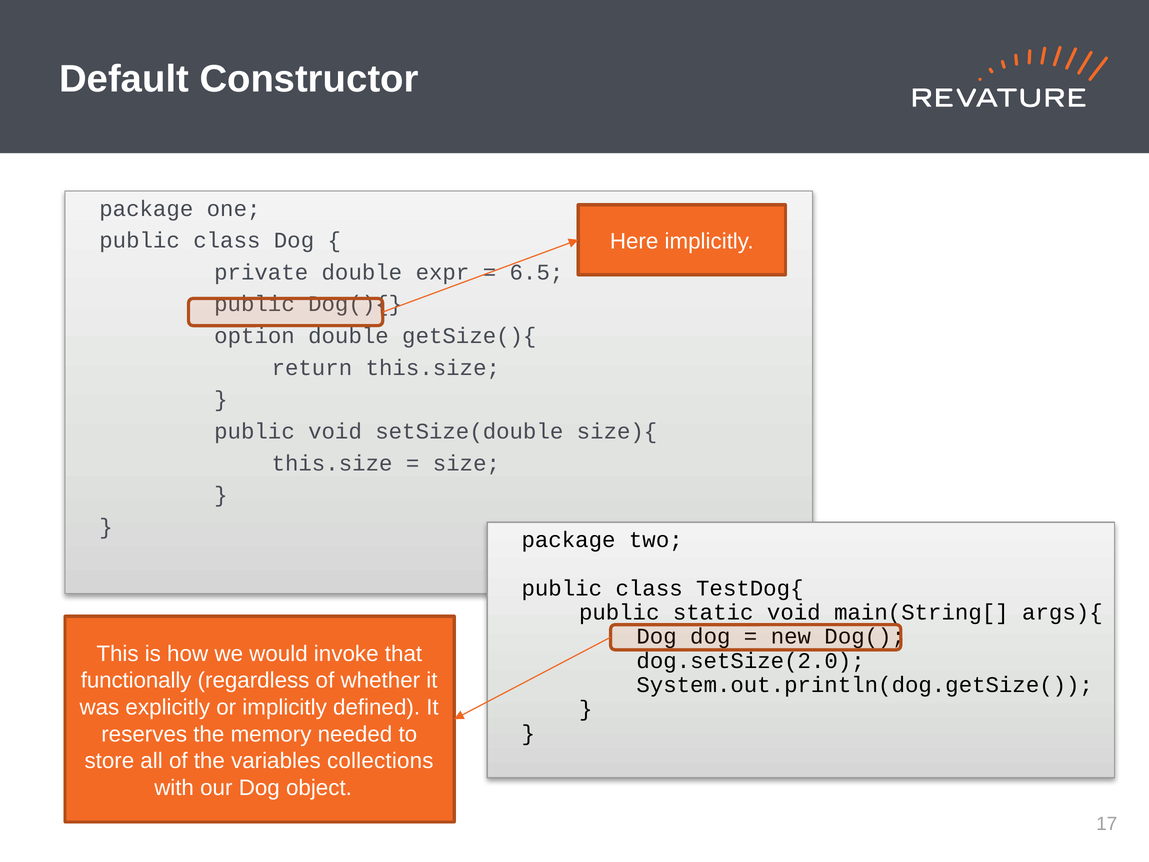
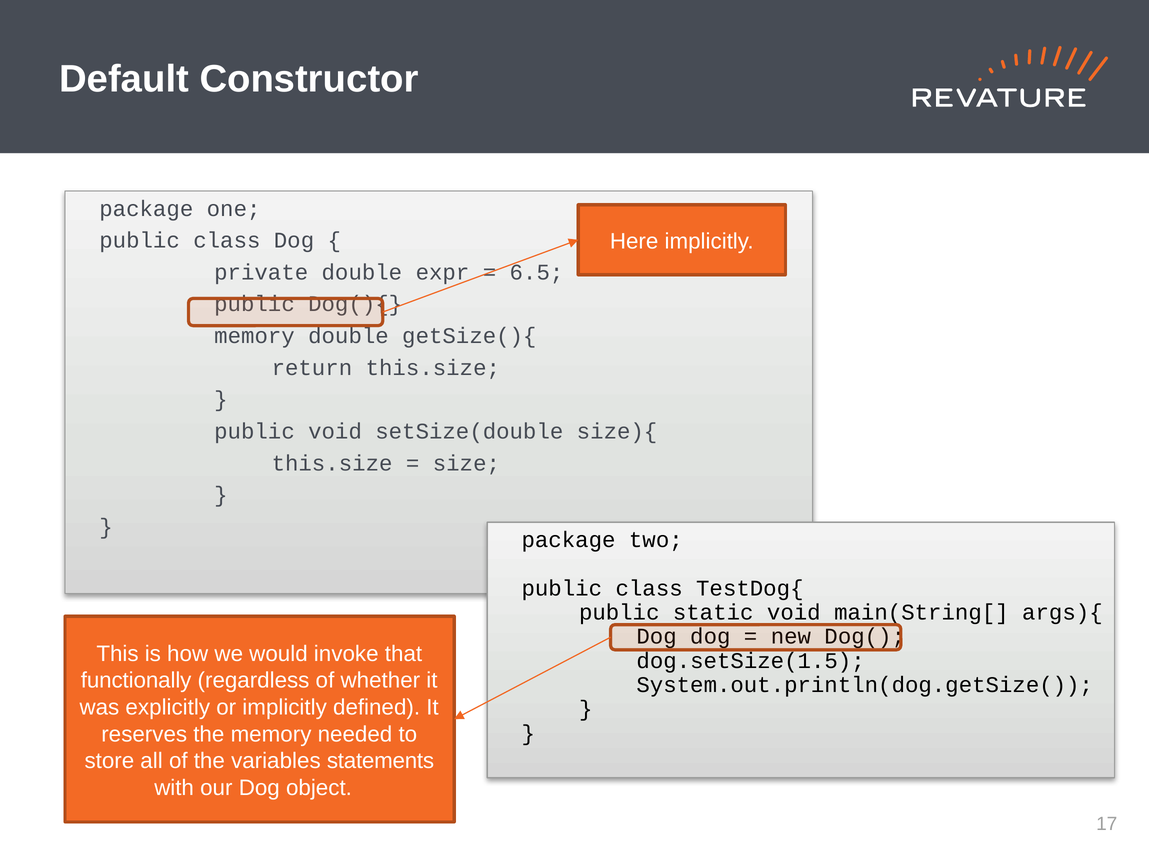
option at (255, 336): option -> memory
dog.setSize(2.0: dog.setSize(2.0 -> dog.setSize(1.5
collections: collections -> statements
